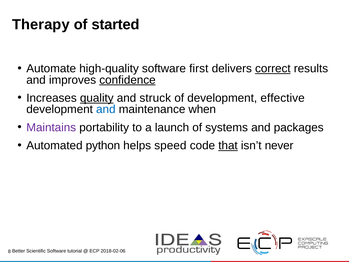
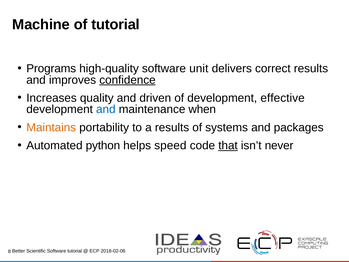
Therapy: Therapy -> Machine
of started: started -> tutorial
Automate: Automate -> Programs
first: first -> unit
correct underline: present -> none
quality underline: present -> none
struck: struck -> driven
Maintains colour: purple -> orange
a launch: launch -> results
